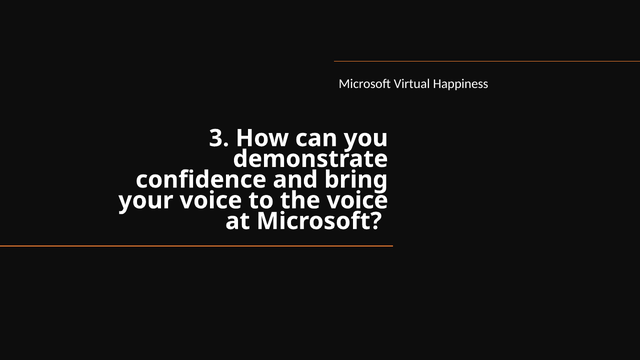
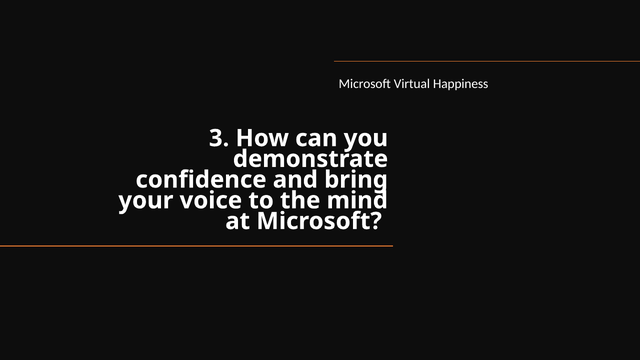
the voice: voice -> mind
